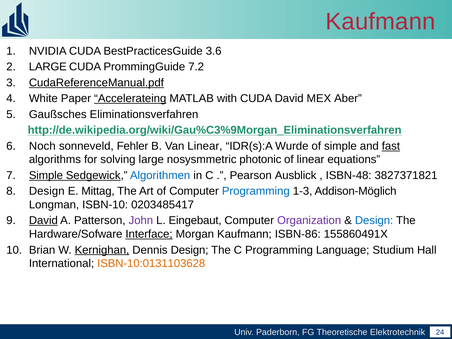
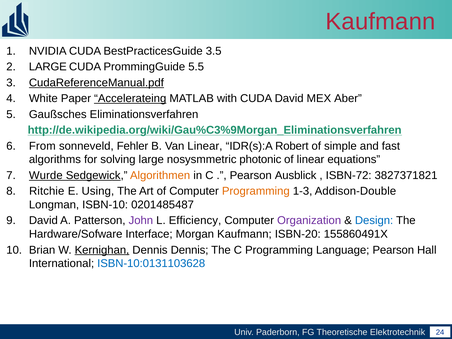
3.6: 3.6 -> 3.5
7.2: 7.2 -> 5.5
Noch: Noch -> From
Wurde: Wurde -> Robert
fast underline: present -> none
Simple at (46, 175): Simple -> Wurde
Algorithmen colour: blue -> orange
ISBN-48: ISBN-48 -> ISBN-72
Design at (47, 191): Design -> Ritchie
Mittag: Mittag -> Using
Programming at (256, 191) colour: blue -> orange
Addison-Möglich: Addison-Möglich -> Addison-Double
0203485417: 0203485417 -> 0201485487
David at (43, 221) underline: present -> none
Eingebaut: Eingebaut -> Efficiency
Interface underline: present -> none
ISBN-86: ISBN-86 -> ISBN-20
Dennis Design: Design -> Dennis
Language Studium: Studium -> Pearson
ISBN-10:0131103628 colour: orange -> blue
